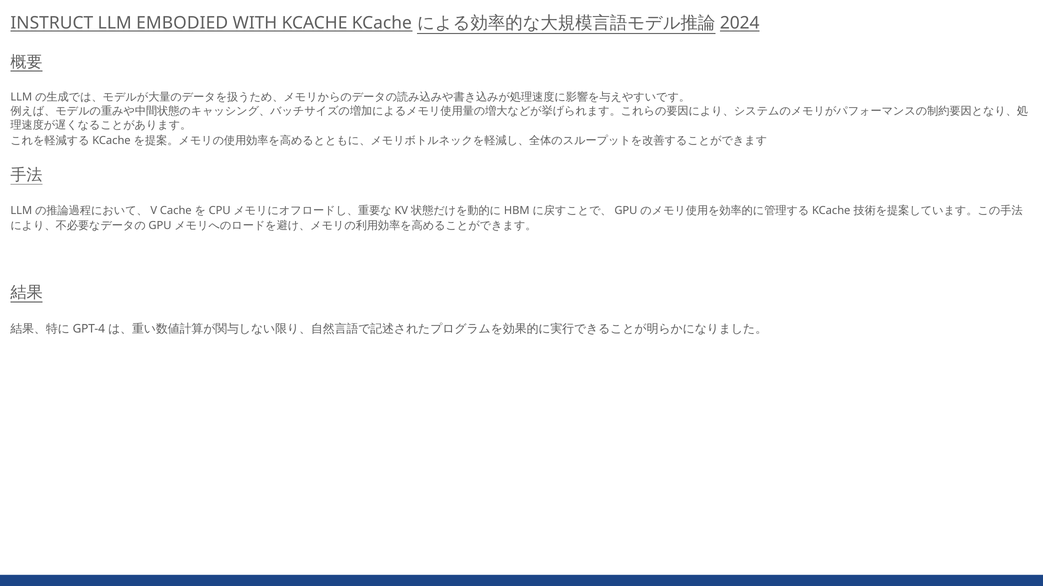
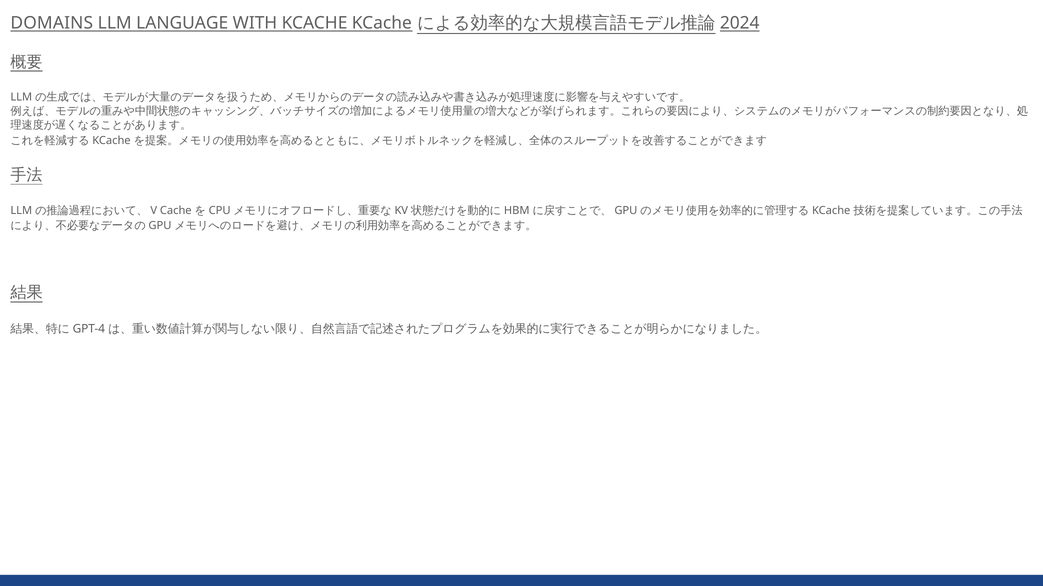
INSTRUCT: INSTRUCT -> DOMAINS
EMBODIED: EMBODIED -> LANGUAGE
